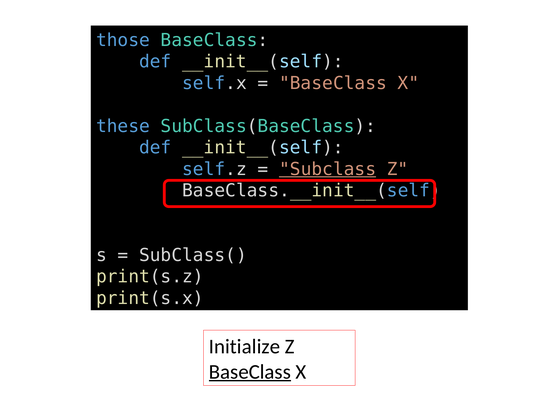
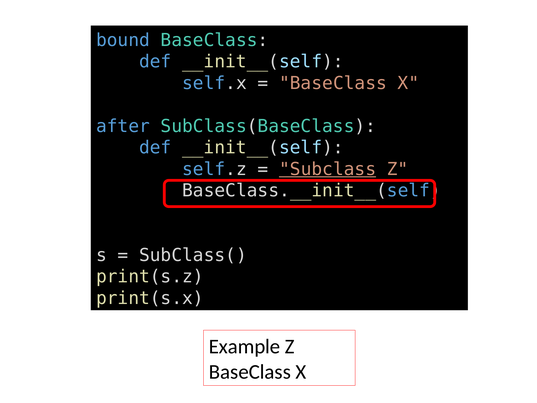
those: those -> bound
these: these -> after
Initialize: Initialize -> Example
BaseClass at (250, 372) underline: present -> none
